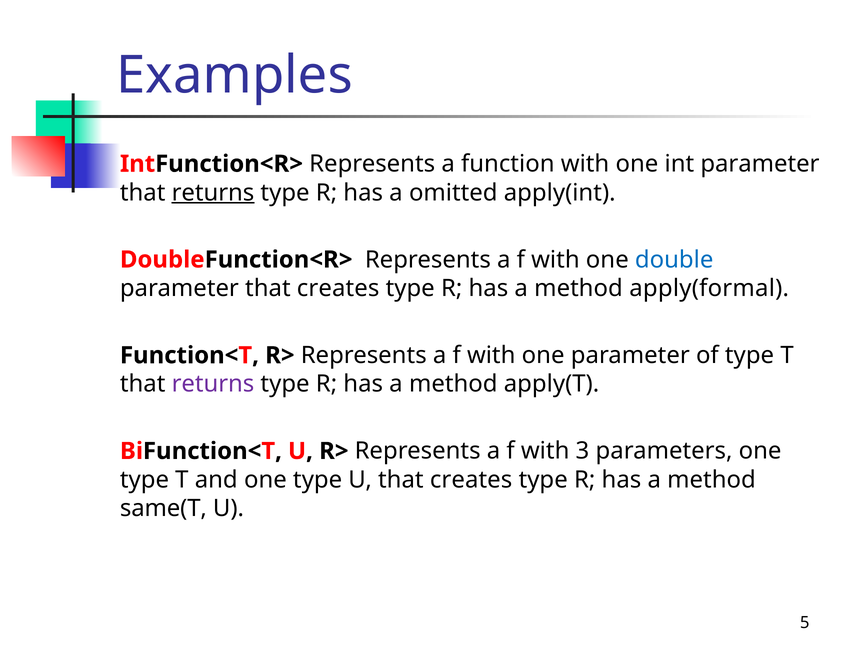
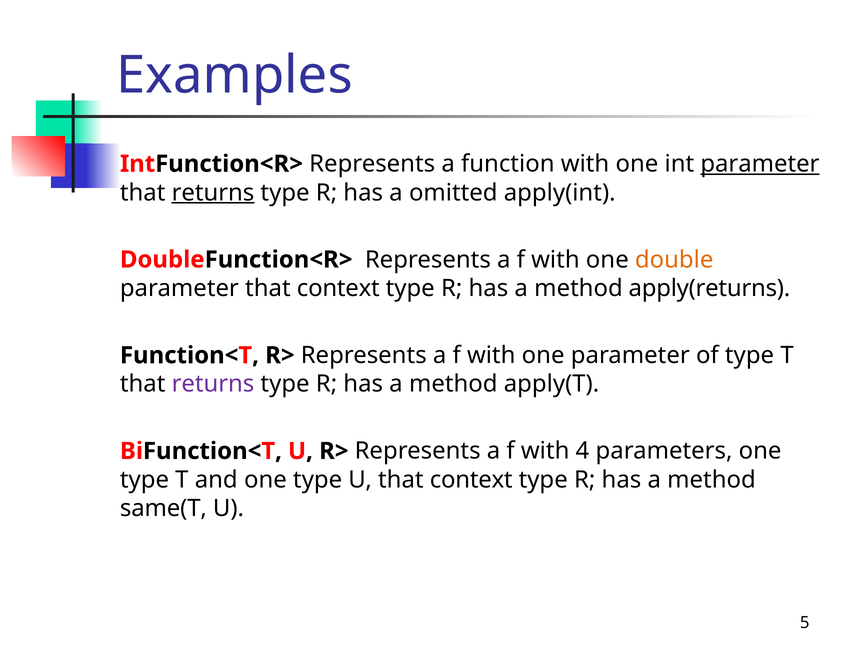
parameter at (760, 164) underline: none -> present
double colour: blue -> orange
parameter that creates: creates -> context
apply(formal: apply(formal -> apply(returns
3: 3 -> 4
U that creates: creates -> context
